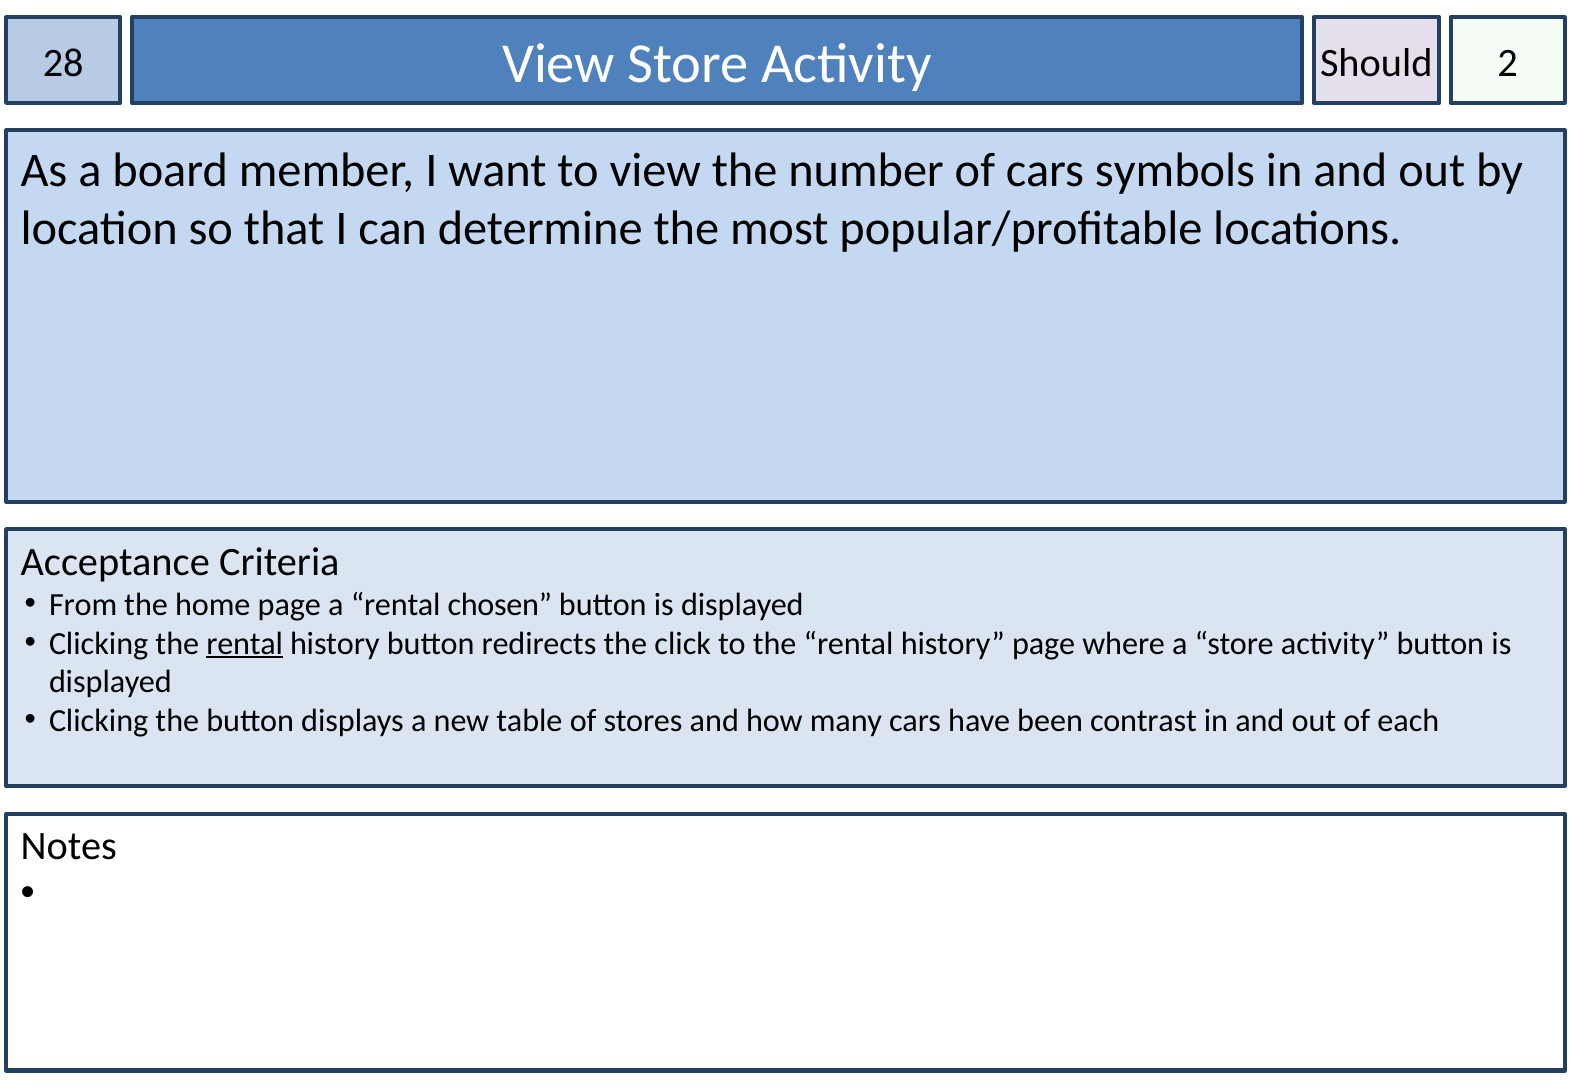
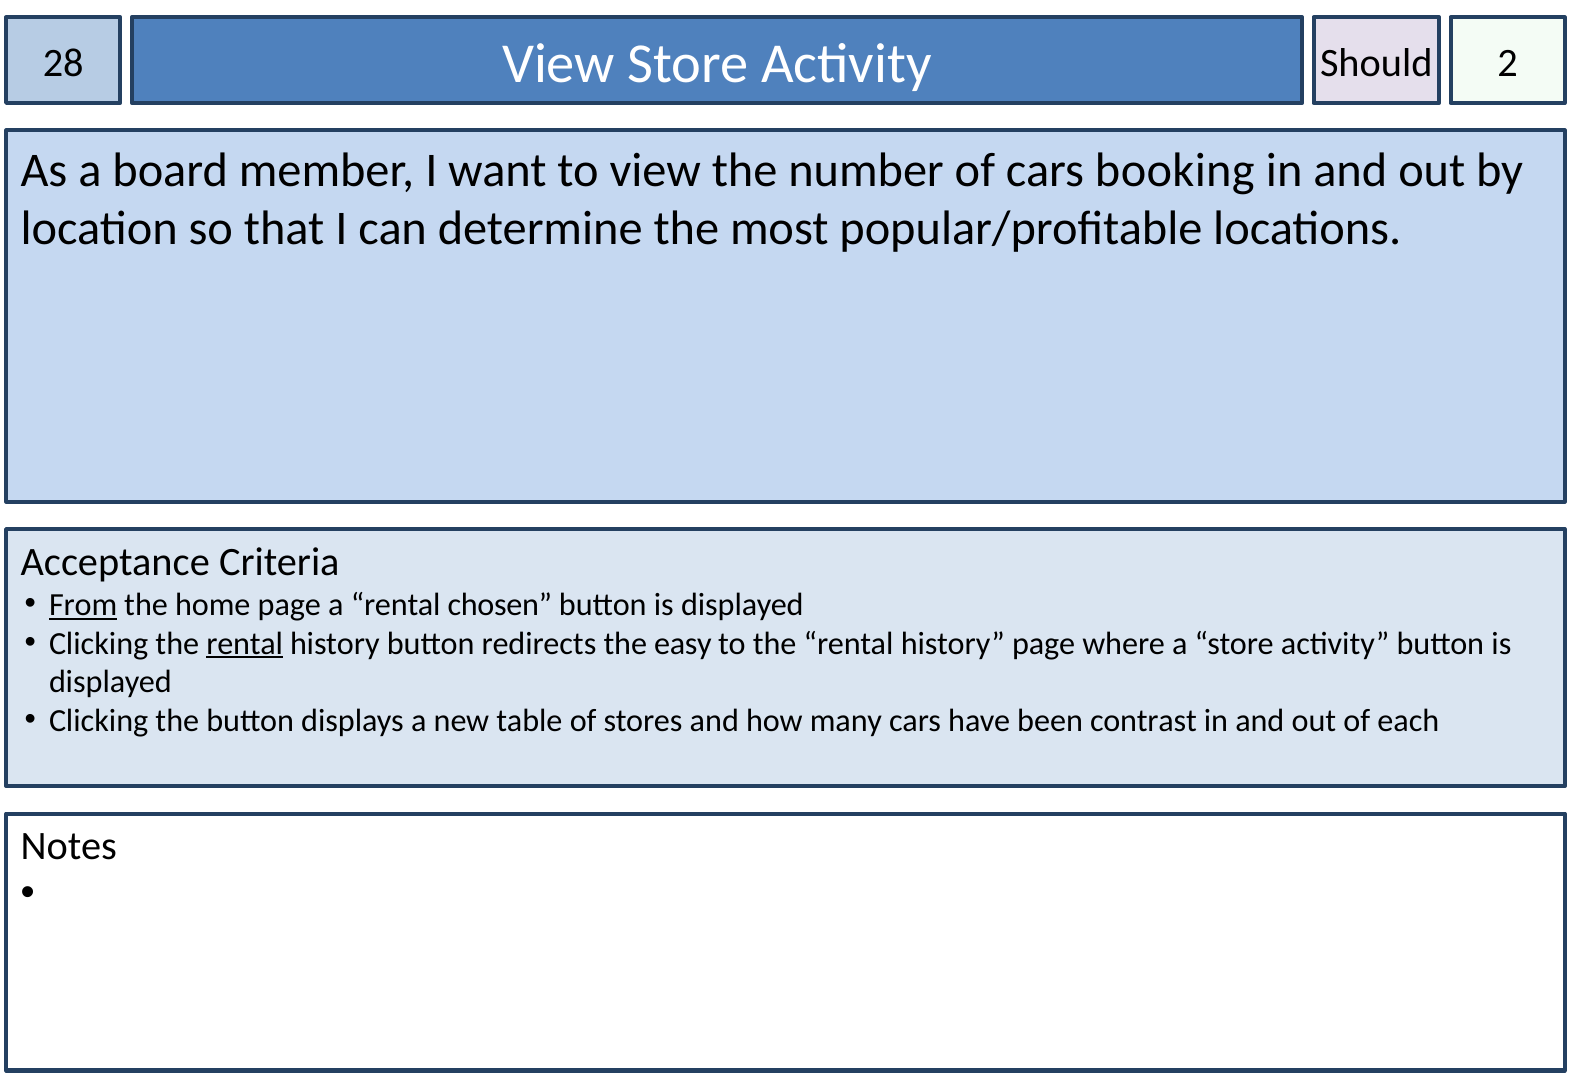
symbols: symbols -> booking
From underline: none -> present
click: click -> easy
